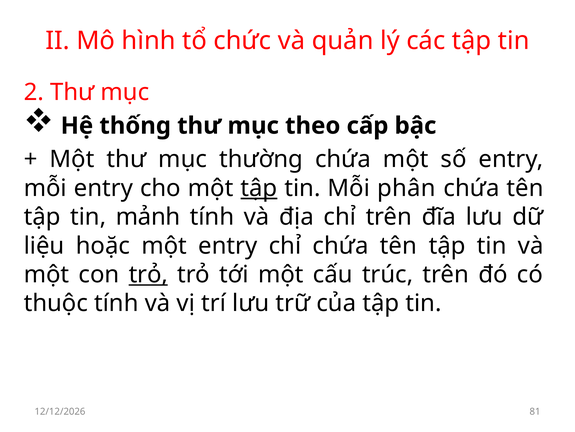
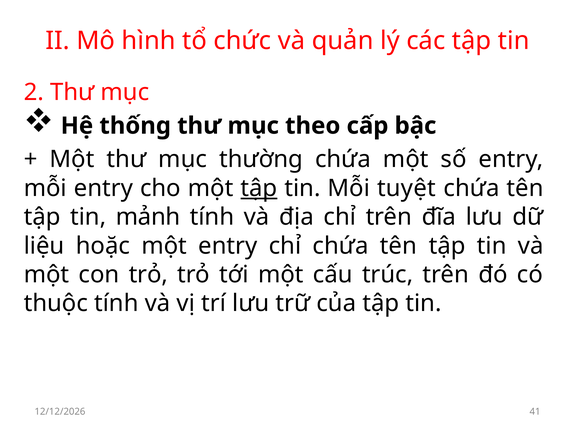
phân: phân -> tuyệt
trỏ at (148, 274) underline: present -> none
81: 81 -> 41
